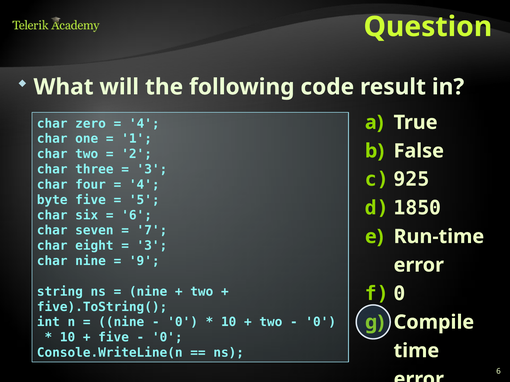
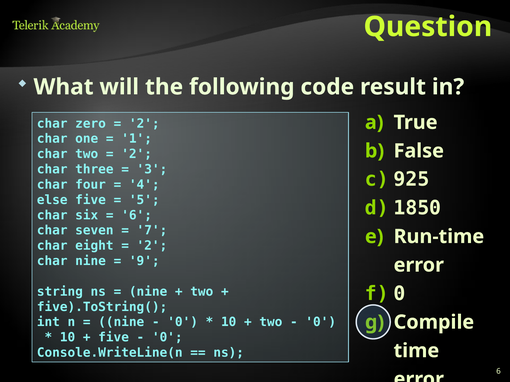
4 at (144, 124): 4 -> 2
byte: byte -> else
3 at (152, 246): 3 -> 2
